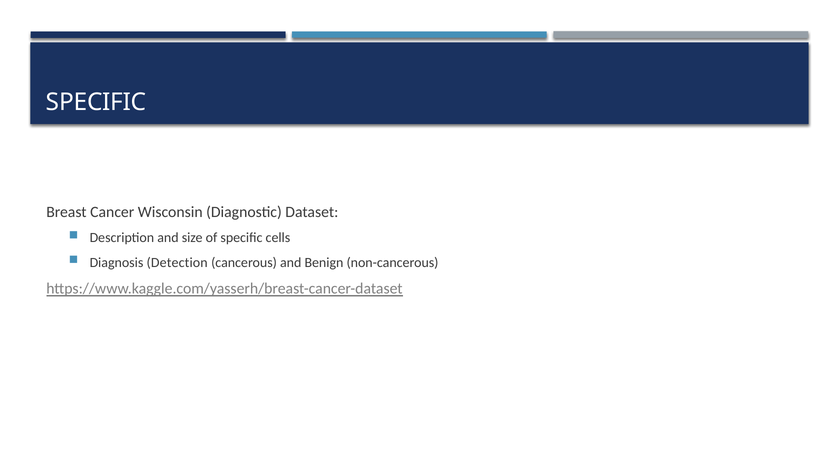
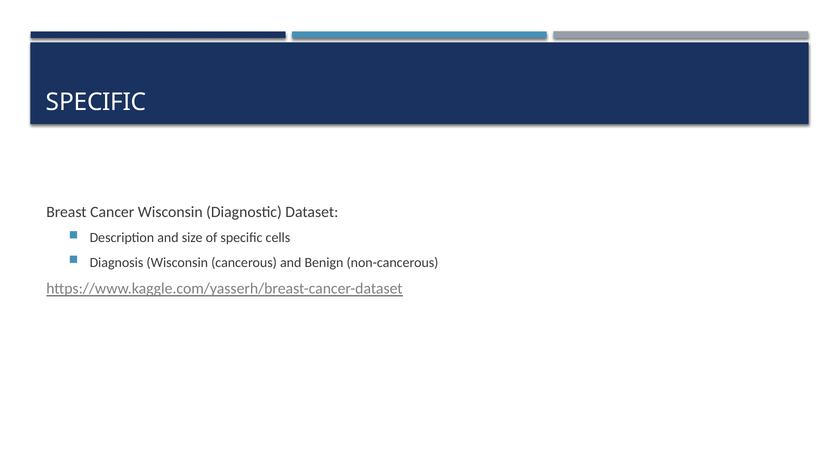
Diagnosis Detection: Detection -> Wisconsin
